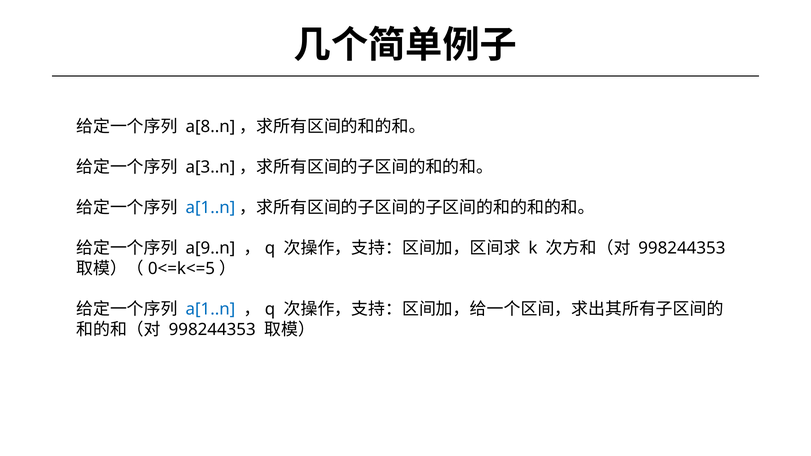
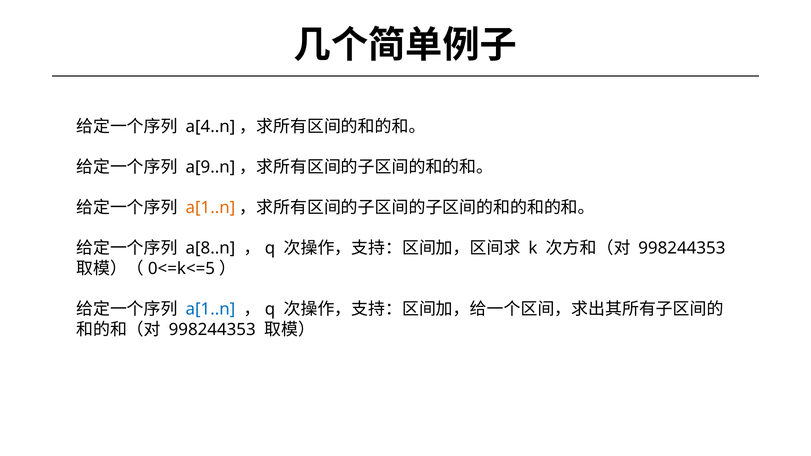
a[8..n: a[8..n -> a[4..n
a[3..n: a[3..n -> a[9..n
a[1..n at (210, 208) colour: blue -> orange
a[9..n: a[9..n -> a[8..n
